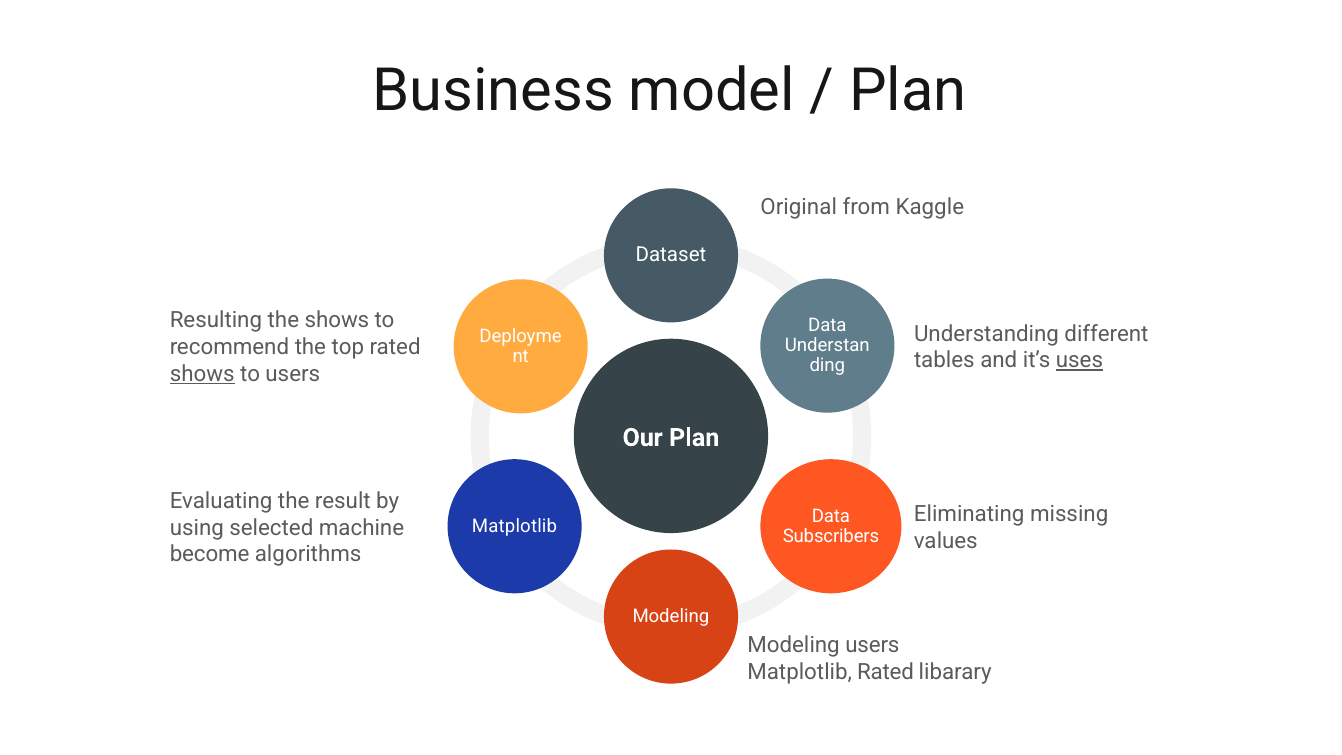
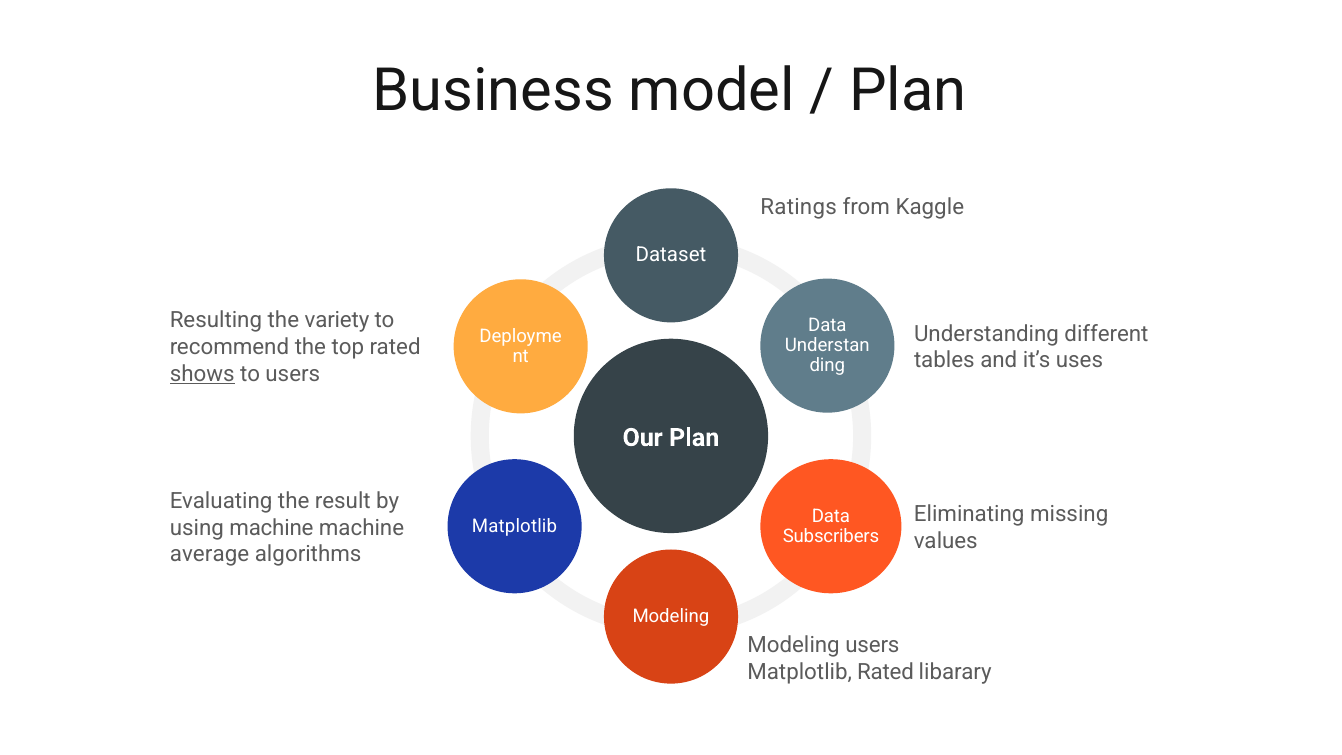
Original: Original -> Ratings
the shows: shows -> variety
uses underline: present -> none
using selected: selected -> machine
become: become -> average
